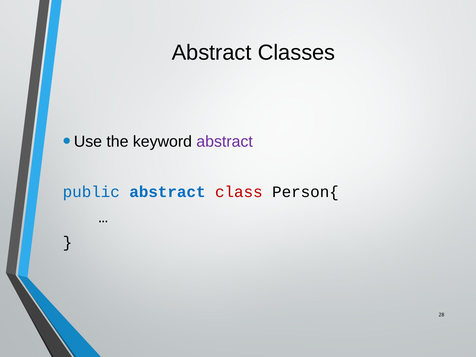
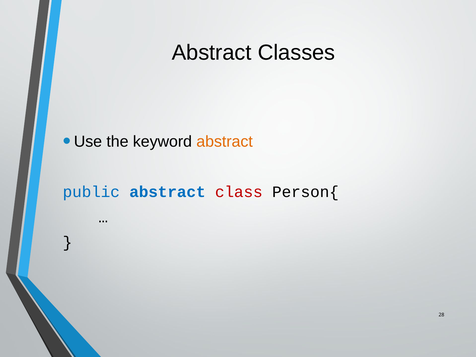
abstract at (225, 142) colour: purple -> orange
